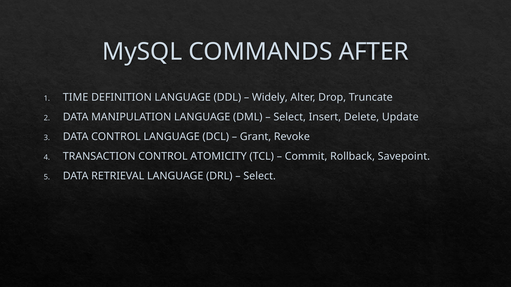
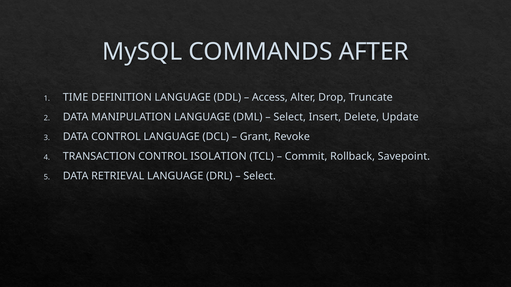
Widely: Widely -> Access
ATOMICITY: ATOMICITY -> ISOLATION
